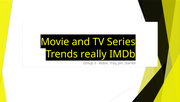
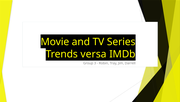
really: really -> versa
